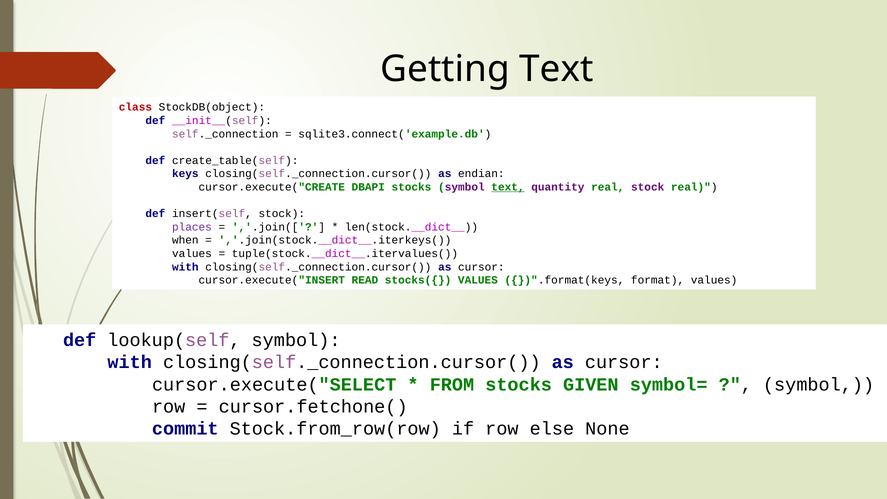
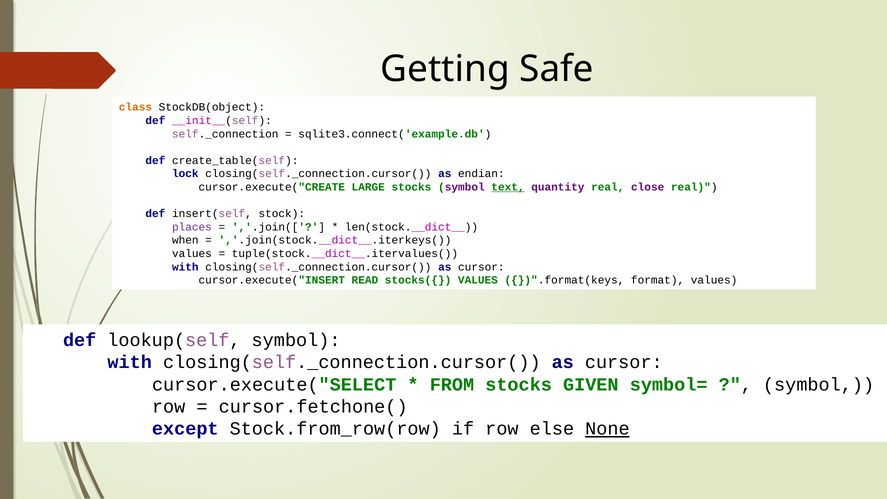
Getting Text: Text -> Safe
class colour: red -> orange
keys: keys -> lock
DBAPI: DBAPI -> LARGE
real stock: stock -> close
commit: commit -> except
None underline: none -> present
